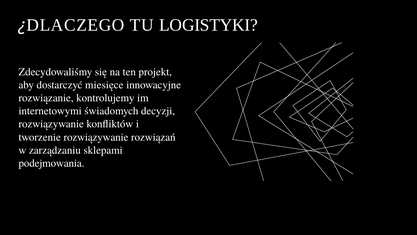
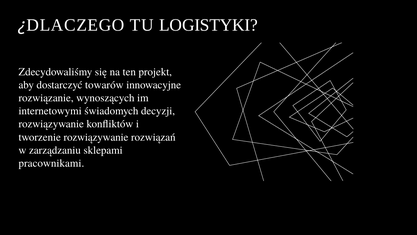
miesięce: miesięce -> towarów
kontrolujemy: kontrolujemy -> wynoszących
podejmowania: podejmowania -> pracownikami
